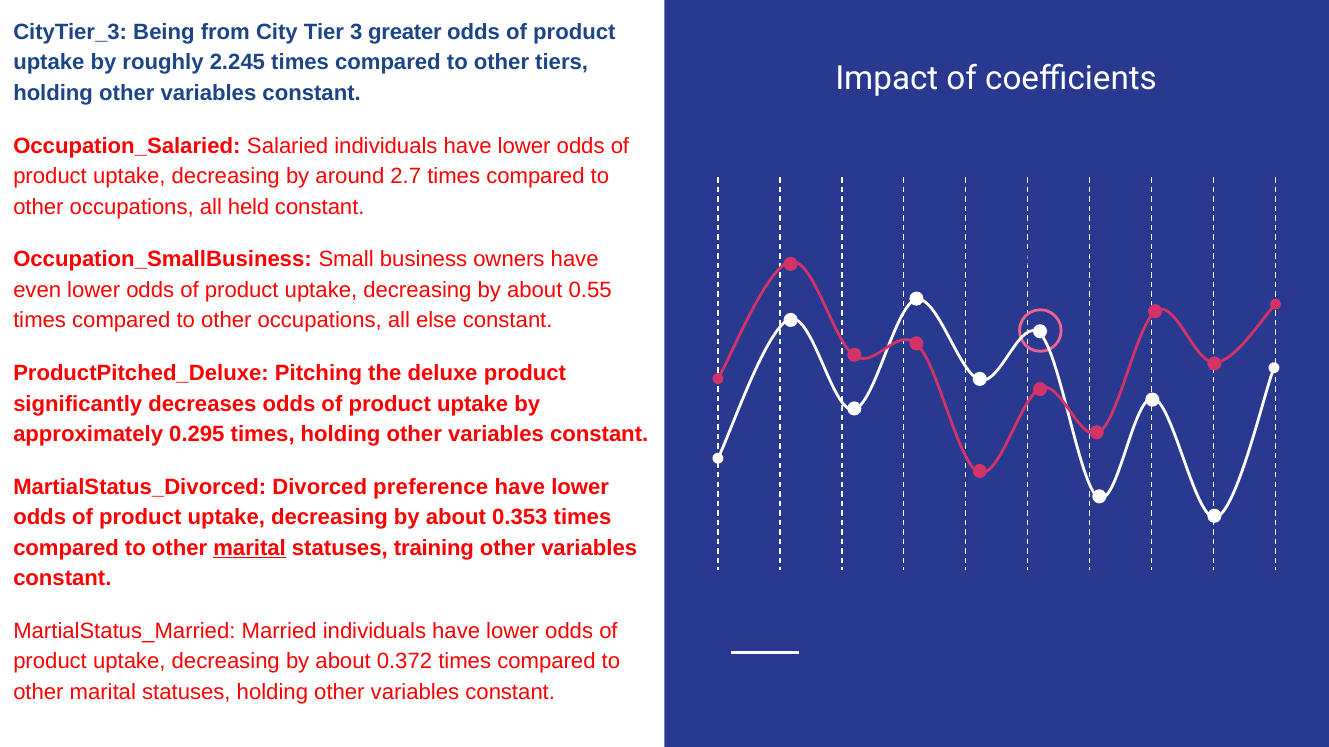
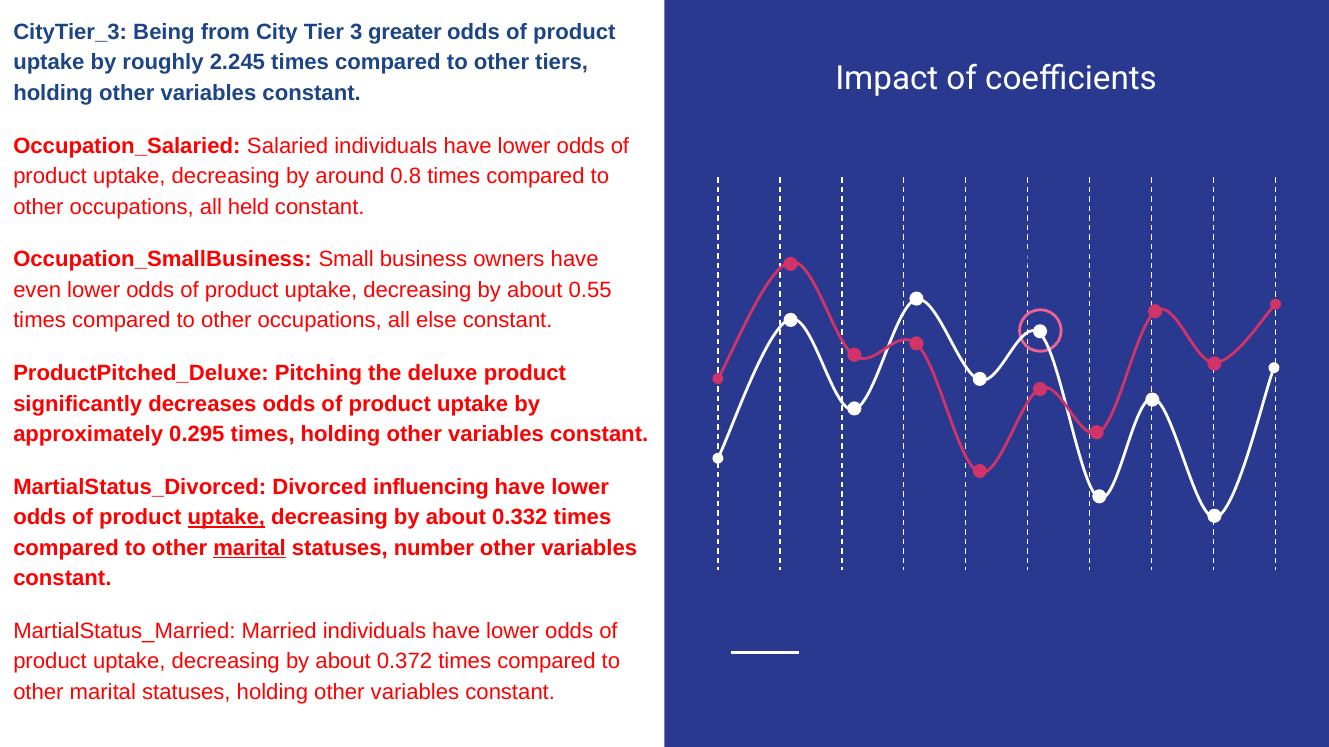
2.7: 2.7 -> 0.8
preference: preference -> influencing
uptake at (226, 518) underline: none -> present
0.353: 0.353 -> 0.332
training: training -> number
